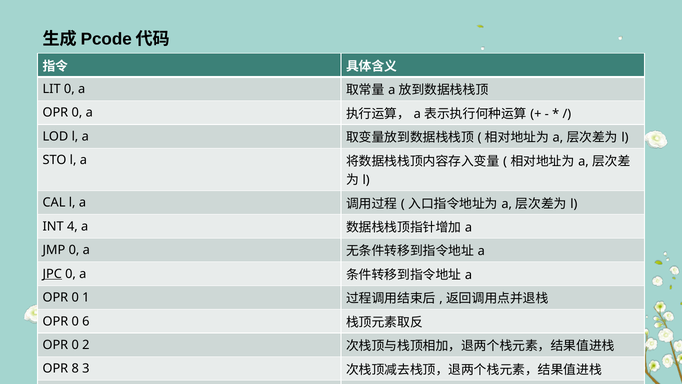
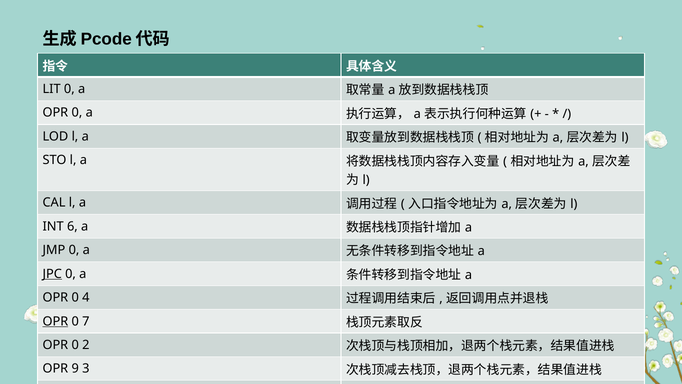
INT 4: 4 -> 6
1 at (86, 297): 1 -> 4
OPR at (55, 321) underline: none -> present
6: 6 -> 7
8: 8 -> 9
